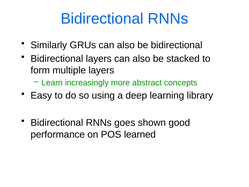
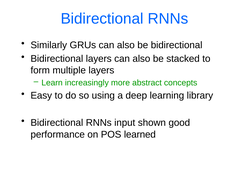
goes: goes -> input
